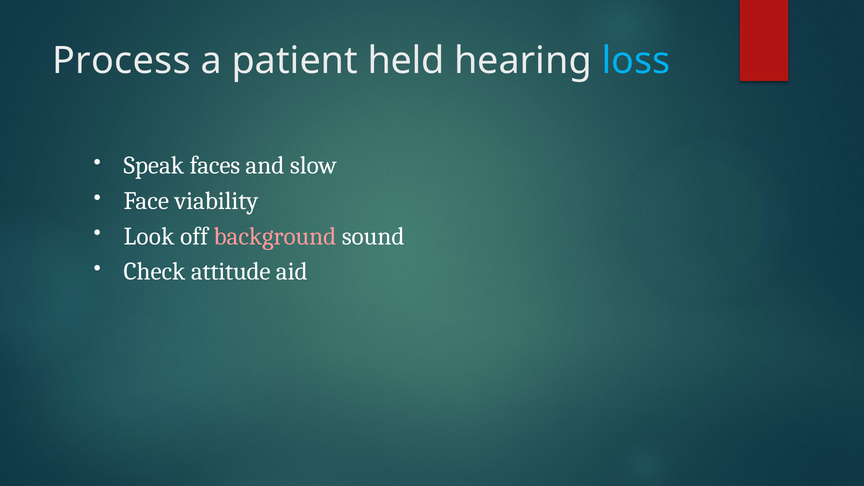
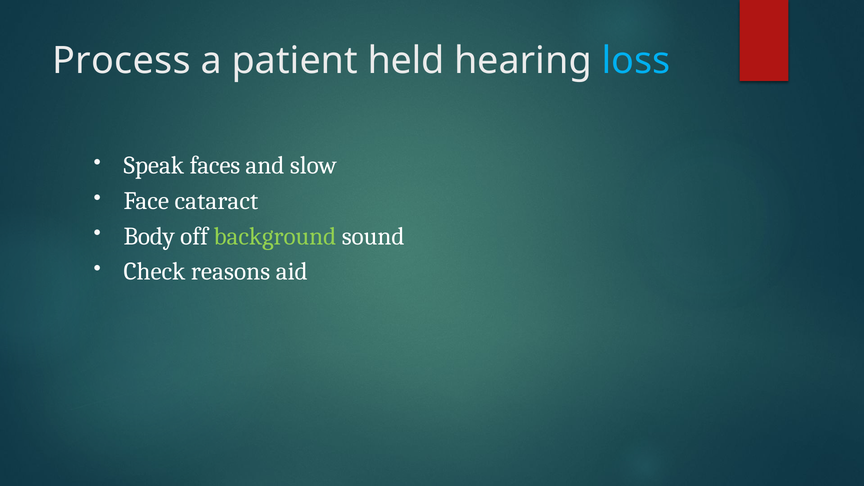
viability: viability -> cataract
Look: Look -> Body
background colour: pink -> light green
attitude: attitude -> reasons
